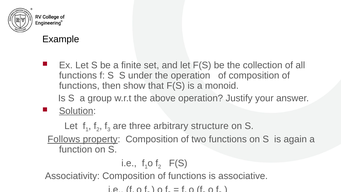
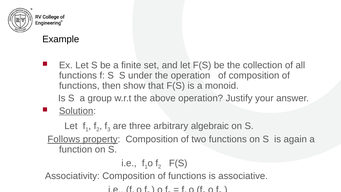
structure: structure -> algebraic
